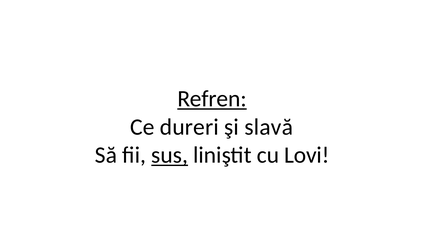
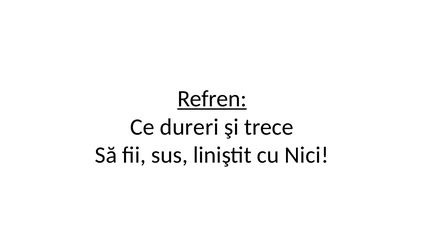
slavă: slavă -> trece
sus underline: present -> none
Lovi: Lovi -> Nici
